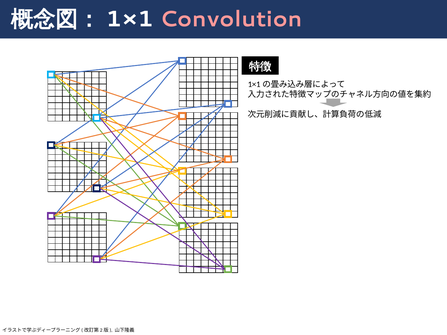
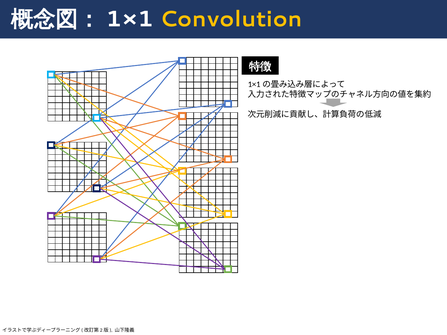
Convolution colour: pink -> yellow
